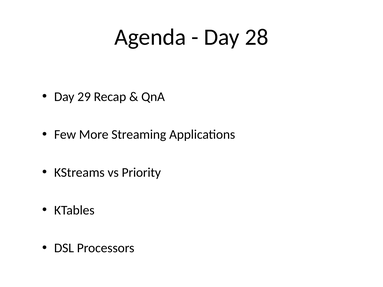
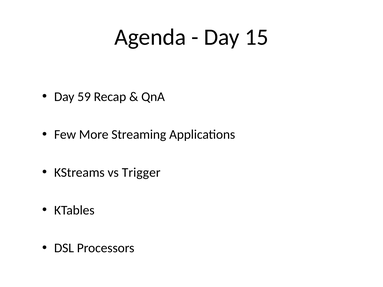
28: 28 -> 15
29: 29 -> 59
Priority: Priority -> Trigger
